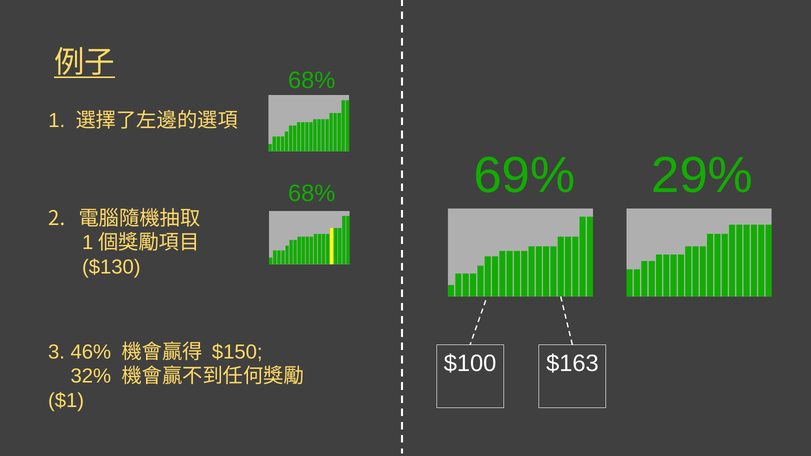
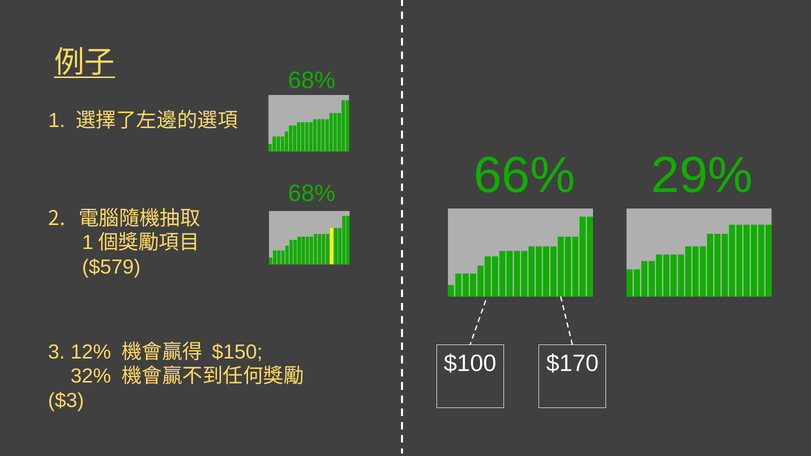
69%: 69% -> 66%
$130: $130 -> $579
46%: 46% -> 12%
$163: $163 -> $170
$1: $1 -> $3
